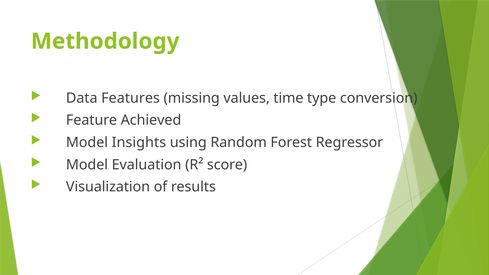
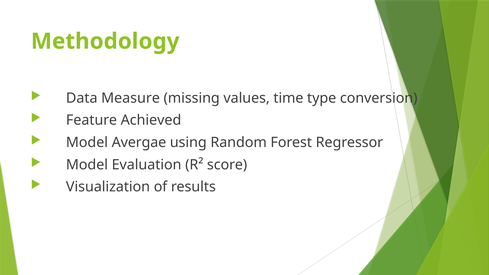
Features: Features -> Measure
Insights: Insights -> Avergae
